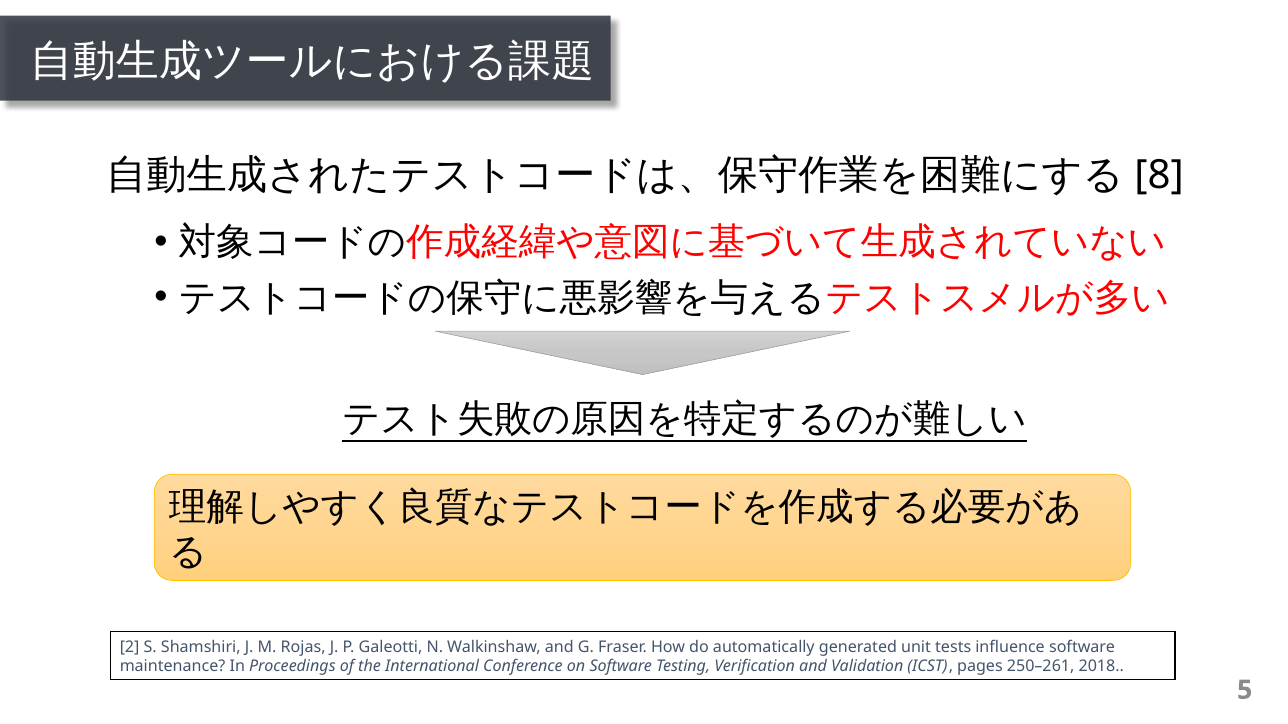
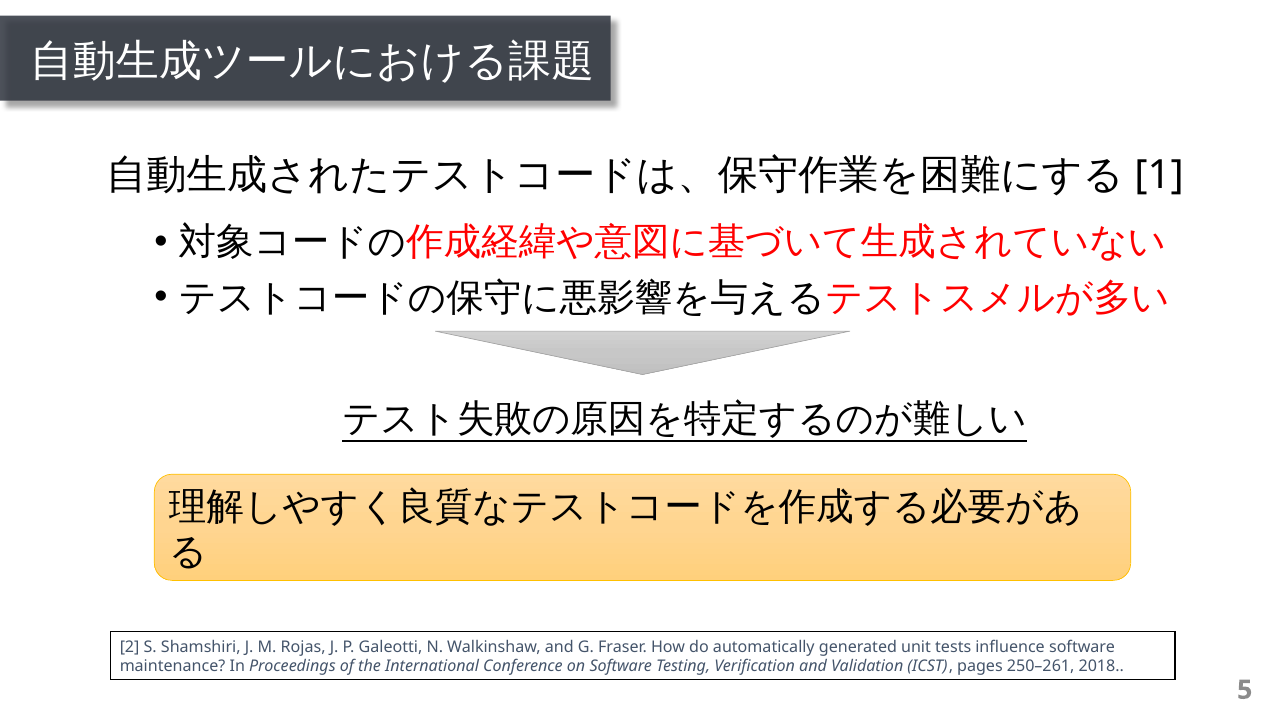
8: 8 -> 1
